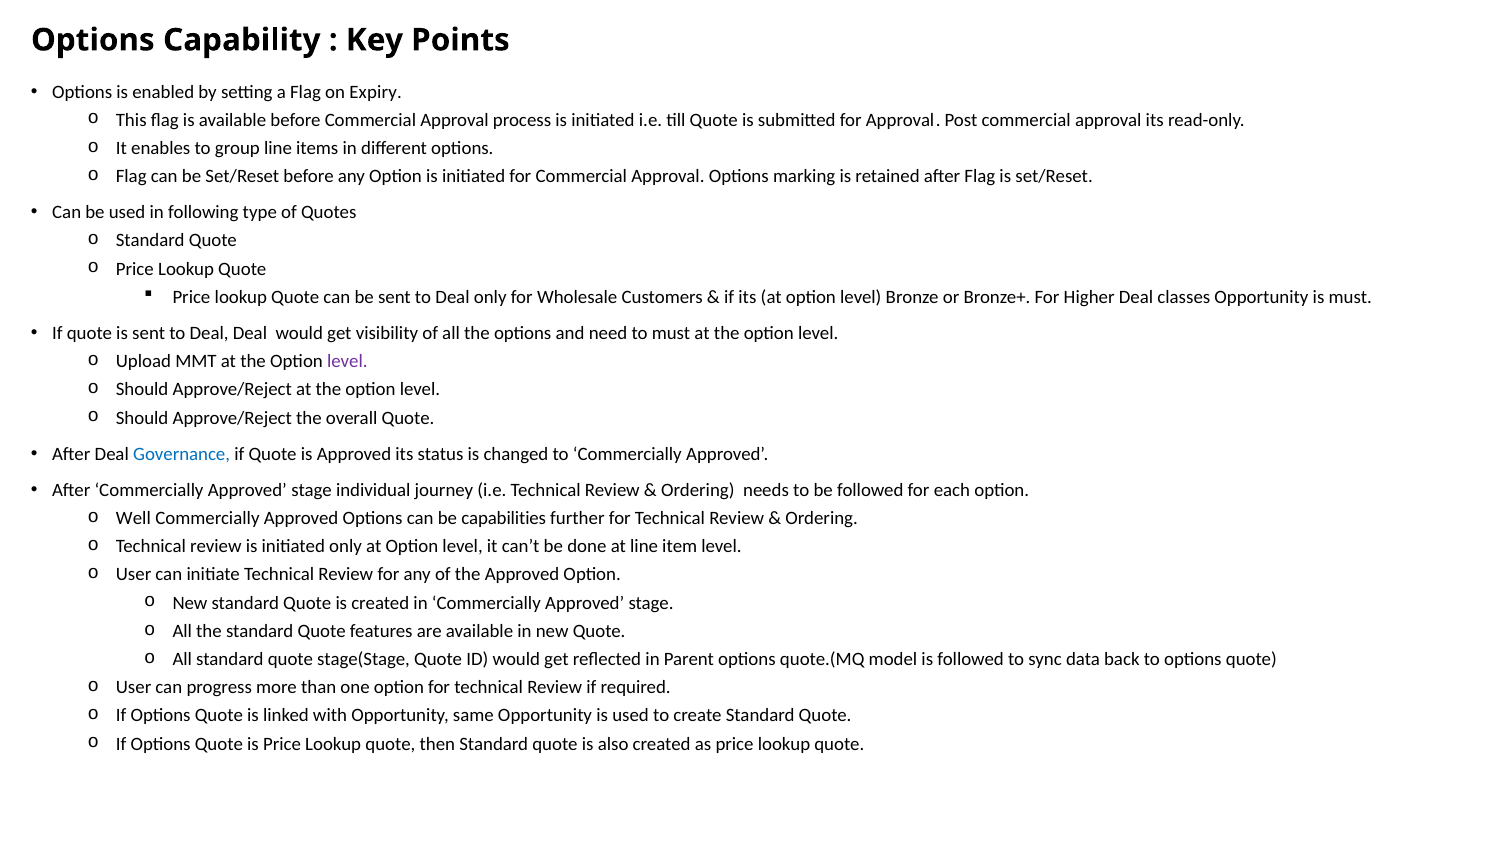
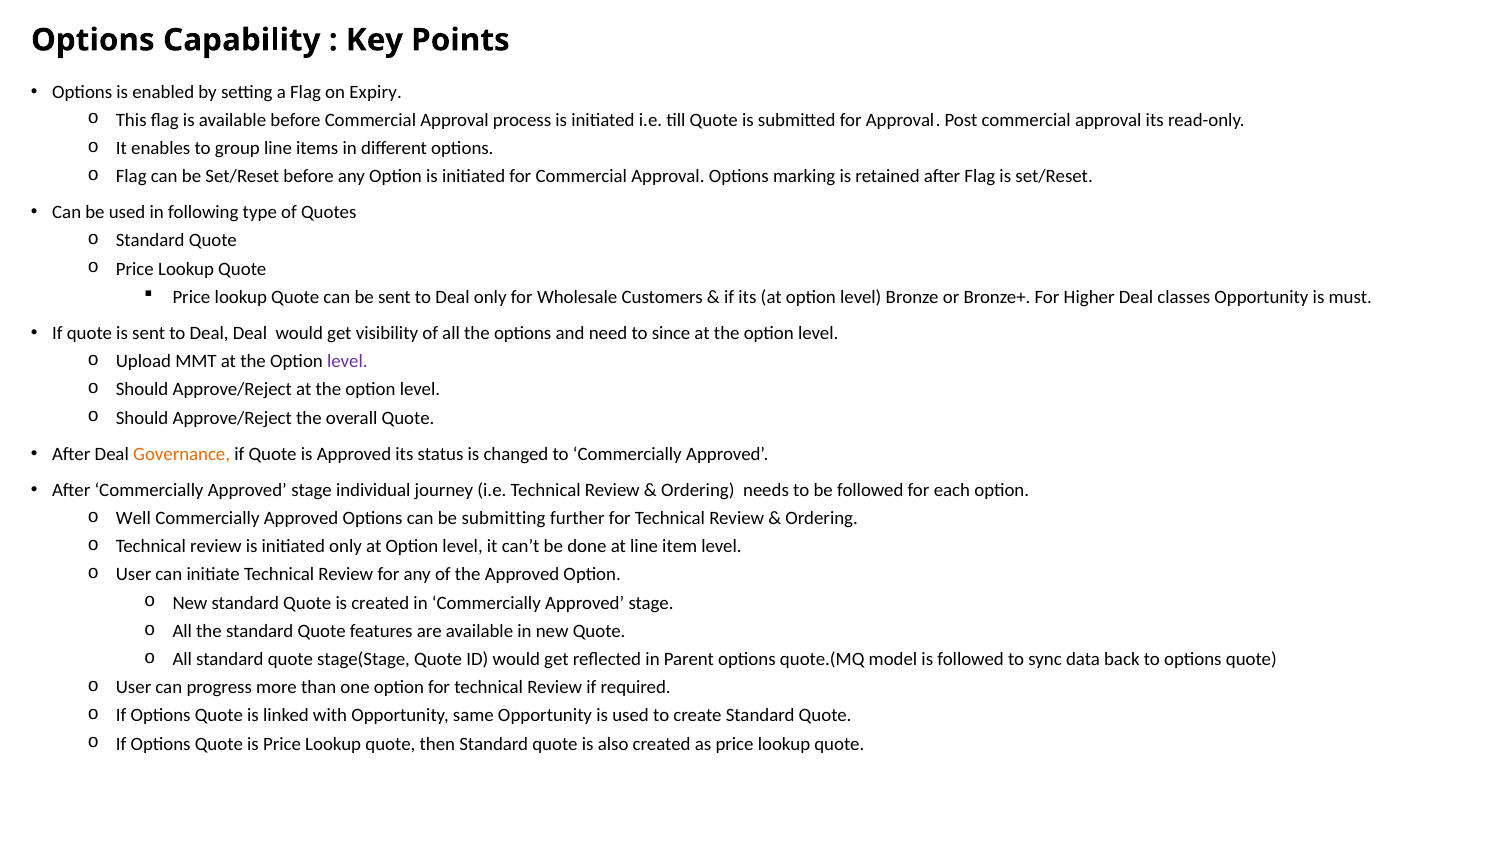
to must: must -> since
Governance colour: blue -> orange
capabilities: capabilities -> submitting
